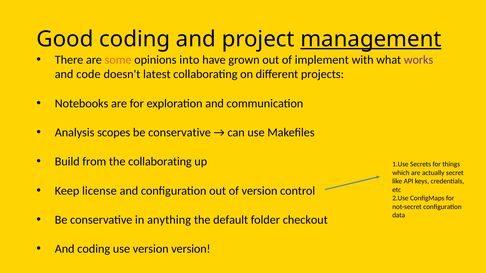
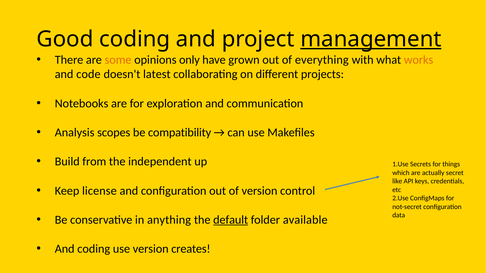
into: into -> only
implement: implement -> everything
works colour: purple -> orange
conservative at (180, 133): conservative -> compatibility
the collaborating: collaborating -> independent
default underline: none -> present
checkout: checkout -> available
version version: version -> creates
